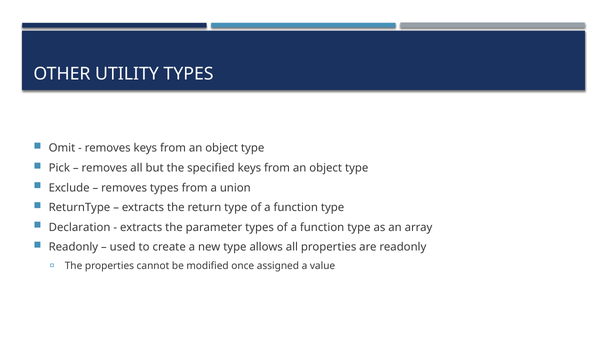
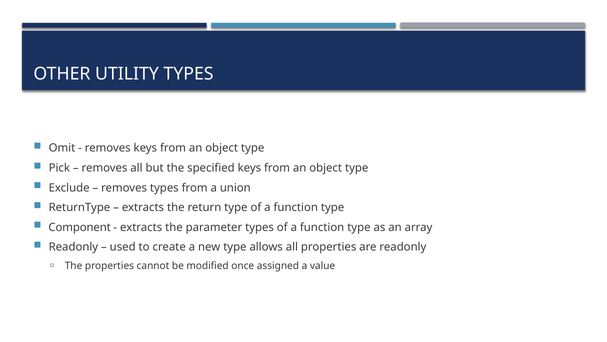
Declaration: Declaration -> Component
